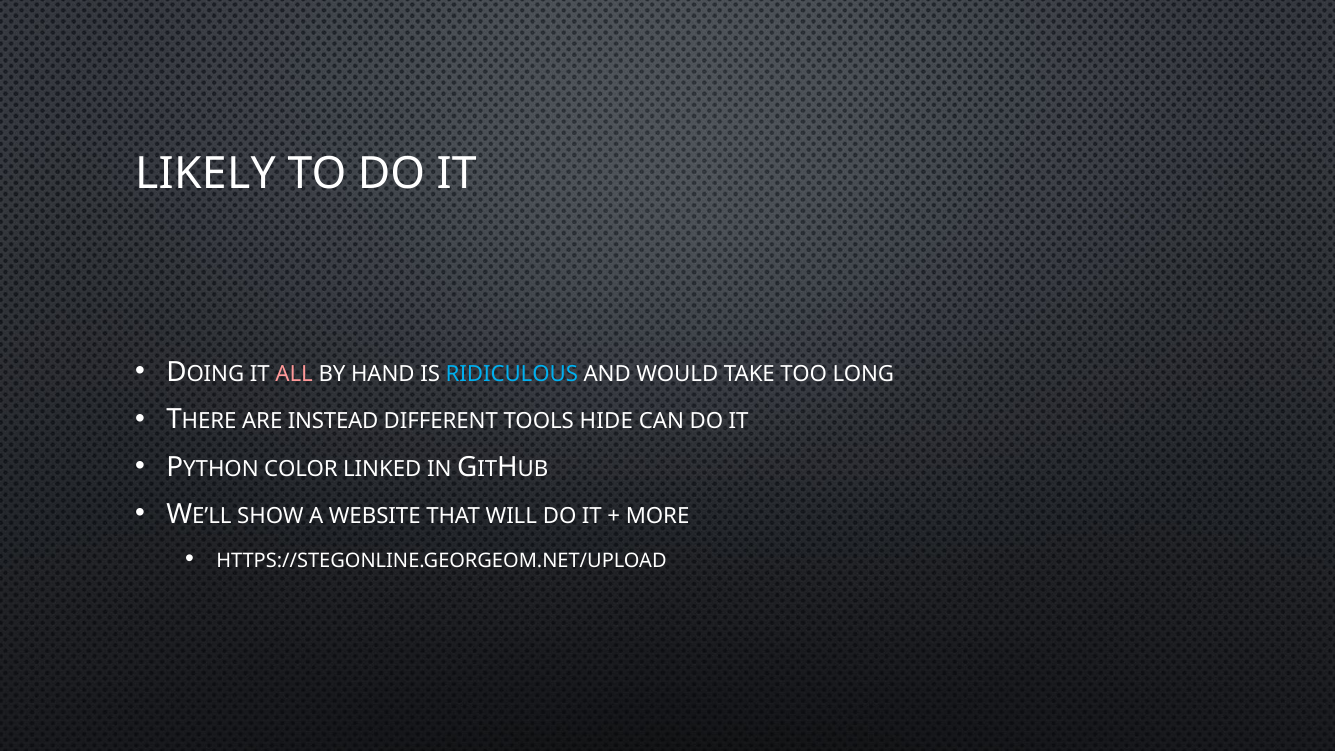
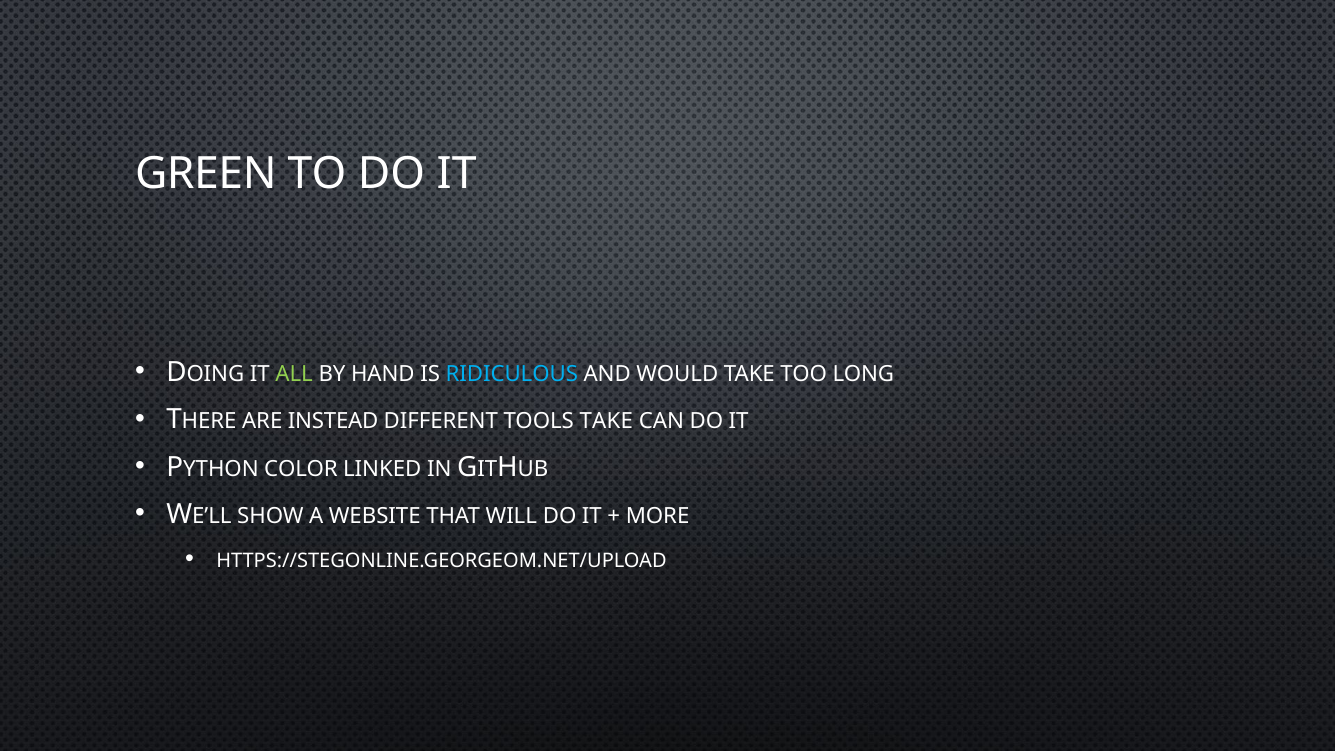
LIKELY: LIKELY -> GREEN
ALL colour: pink -> light green
TOOLS HIDE: HIDE -> TAKE
